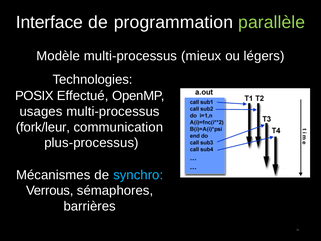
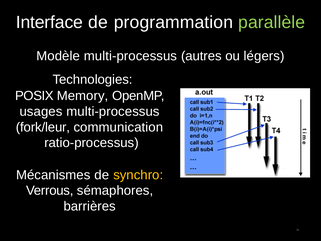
mieux: mieux -> autres
Effectué: Effectué -> Memory
plus-processus: plus-processus -> ratio-processus
synchro colour: light blue -> yellow
